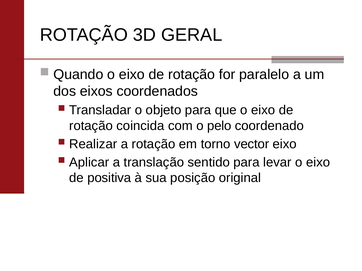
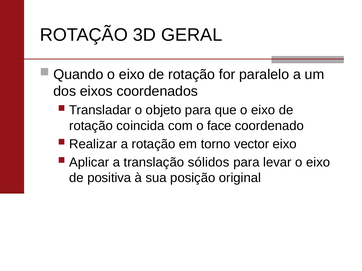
pelo: pelo -> face
sentido: sentido -> sólidos
